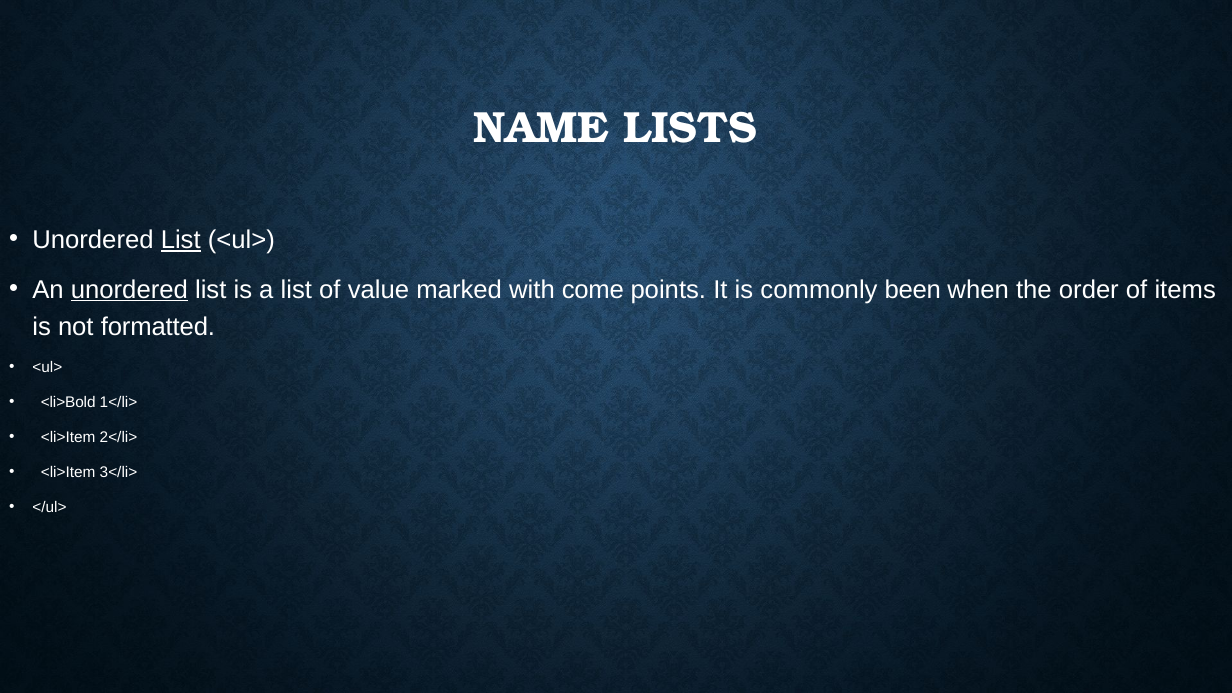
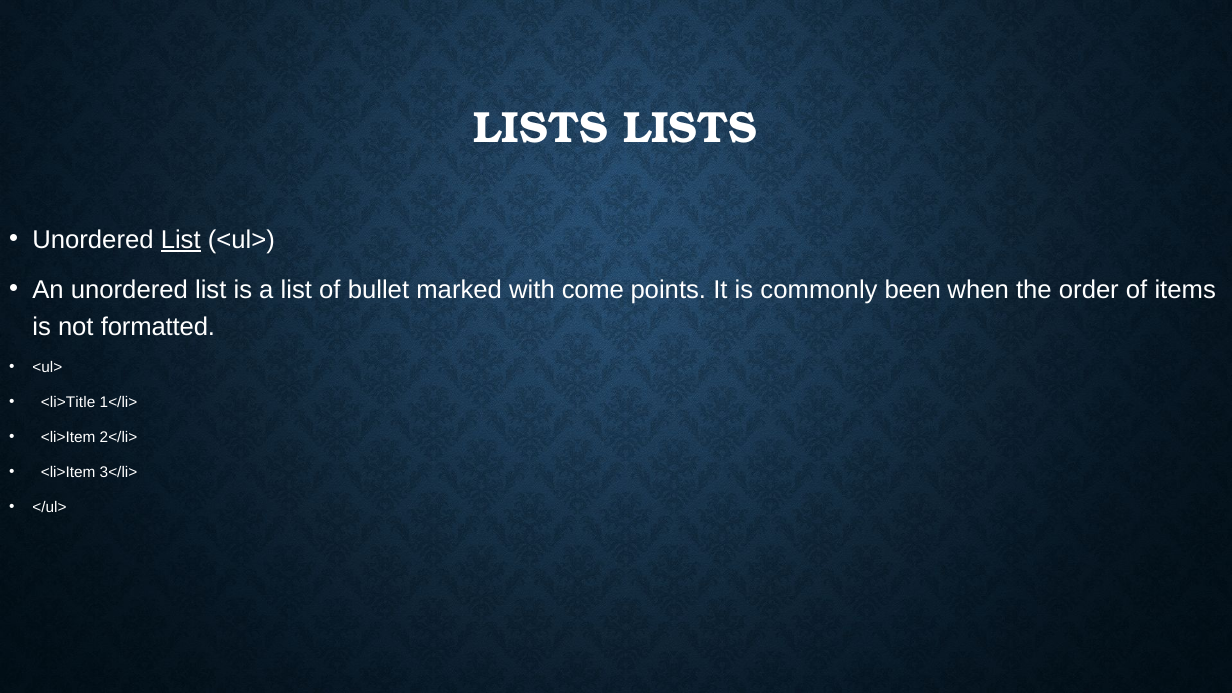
NAME at (541, 128): NAME -> LISTS
unordered at (129, 290) underline: present -> none
value: value -> bullet
<li>Bold: <li>Bold -> <li>Title
